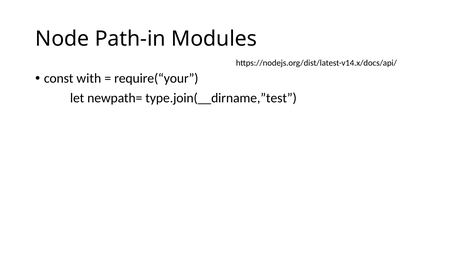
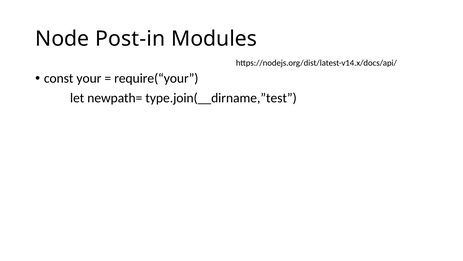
Path-in: Path-in -> Post-in
with: with -> your
